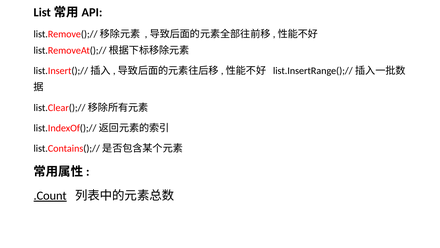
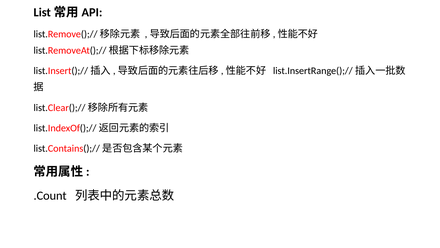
.Count underline: present -> none
